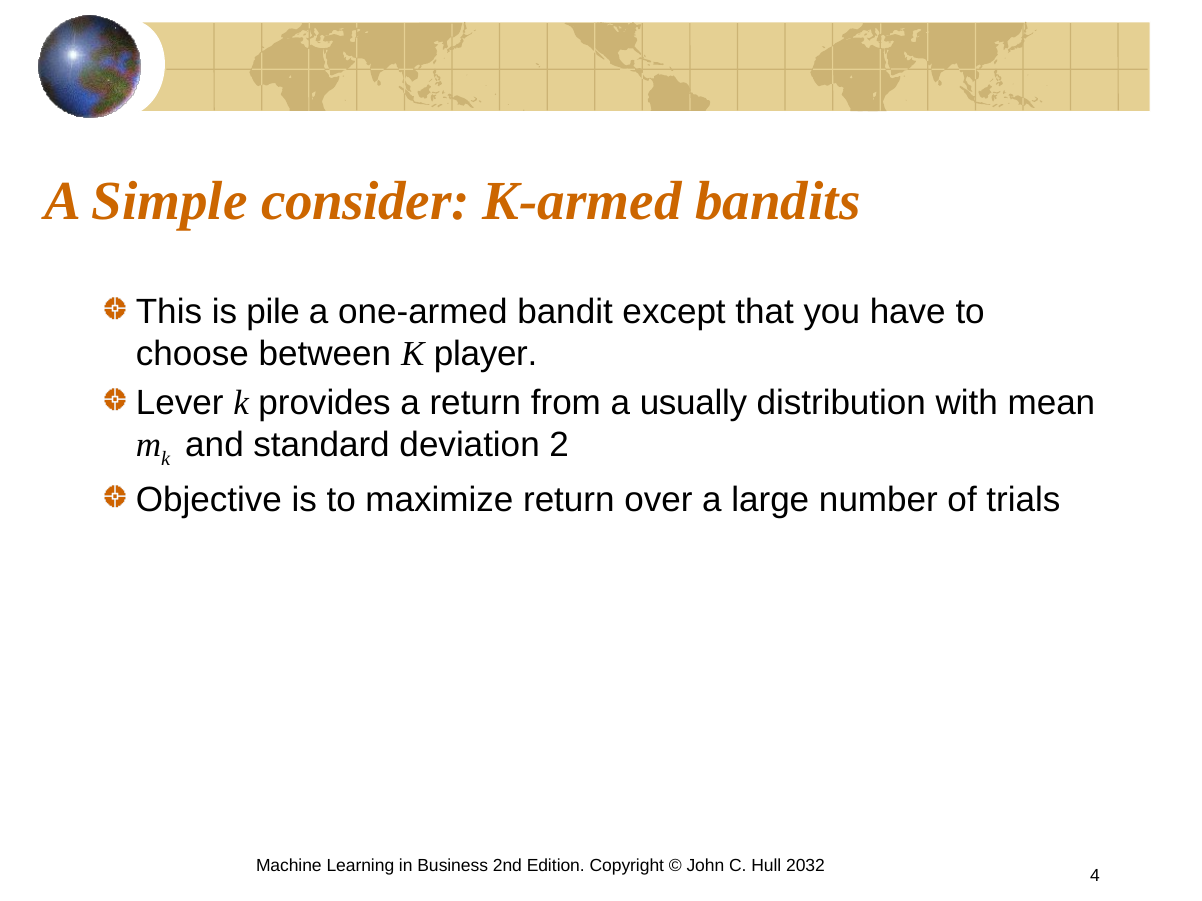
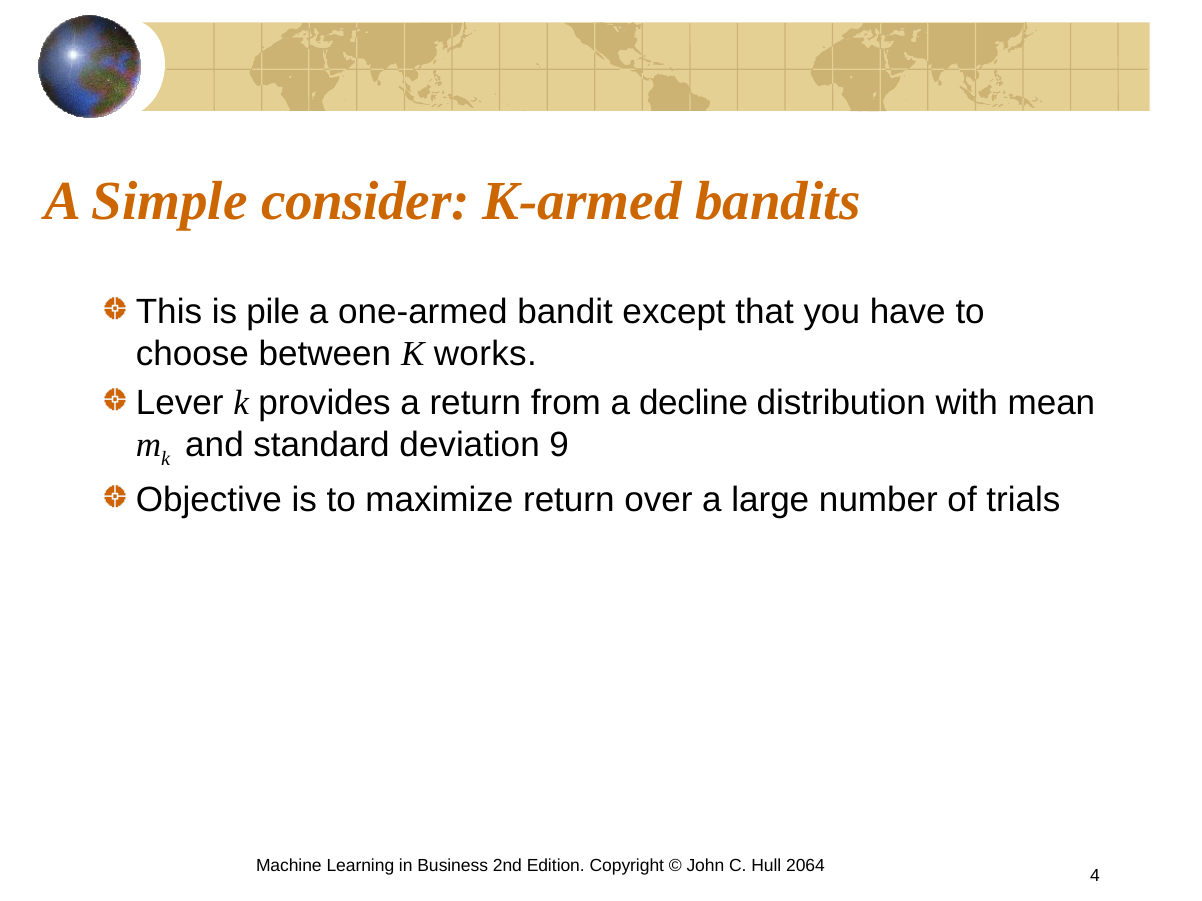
player: player -> works
usually: usually -> decline
2: 2 -> 9
2032: 2032 -> 2064
